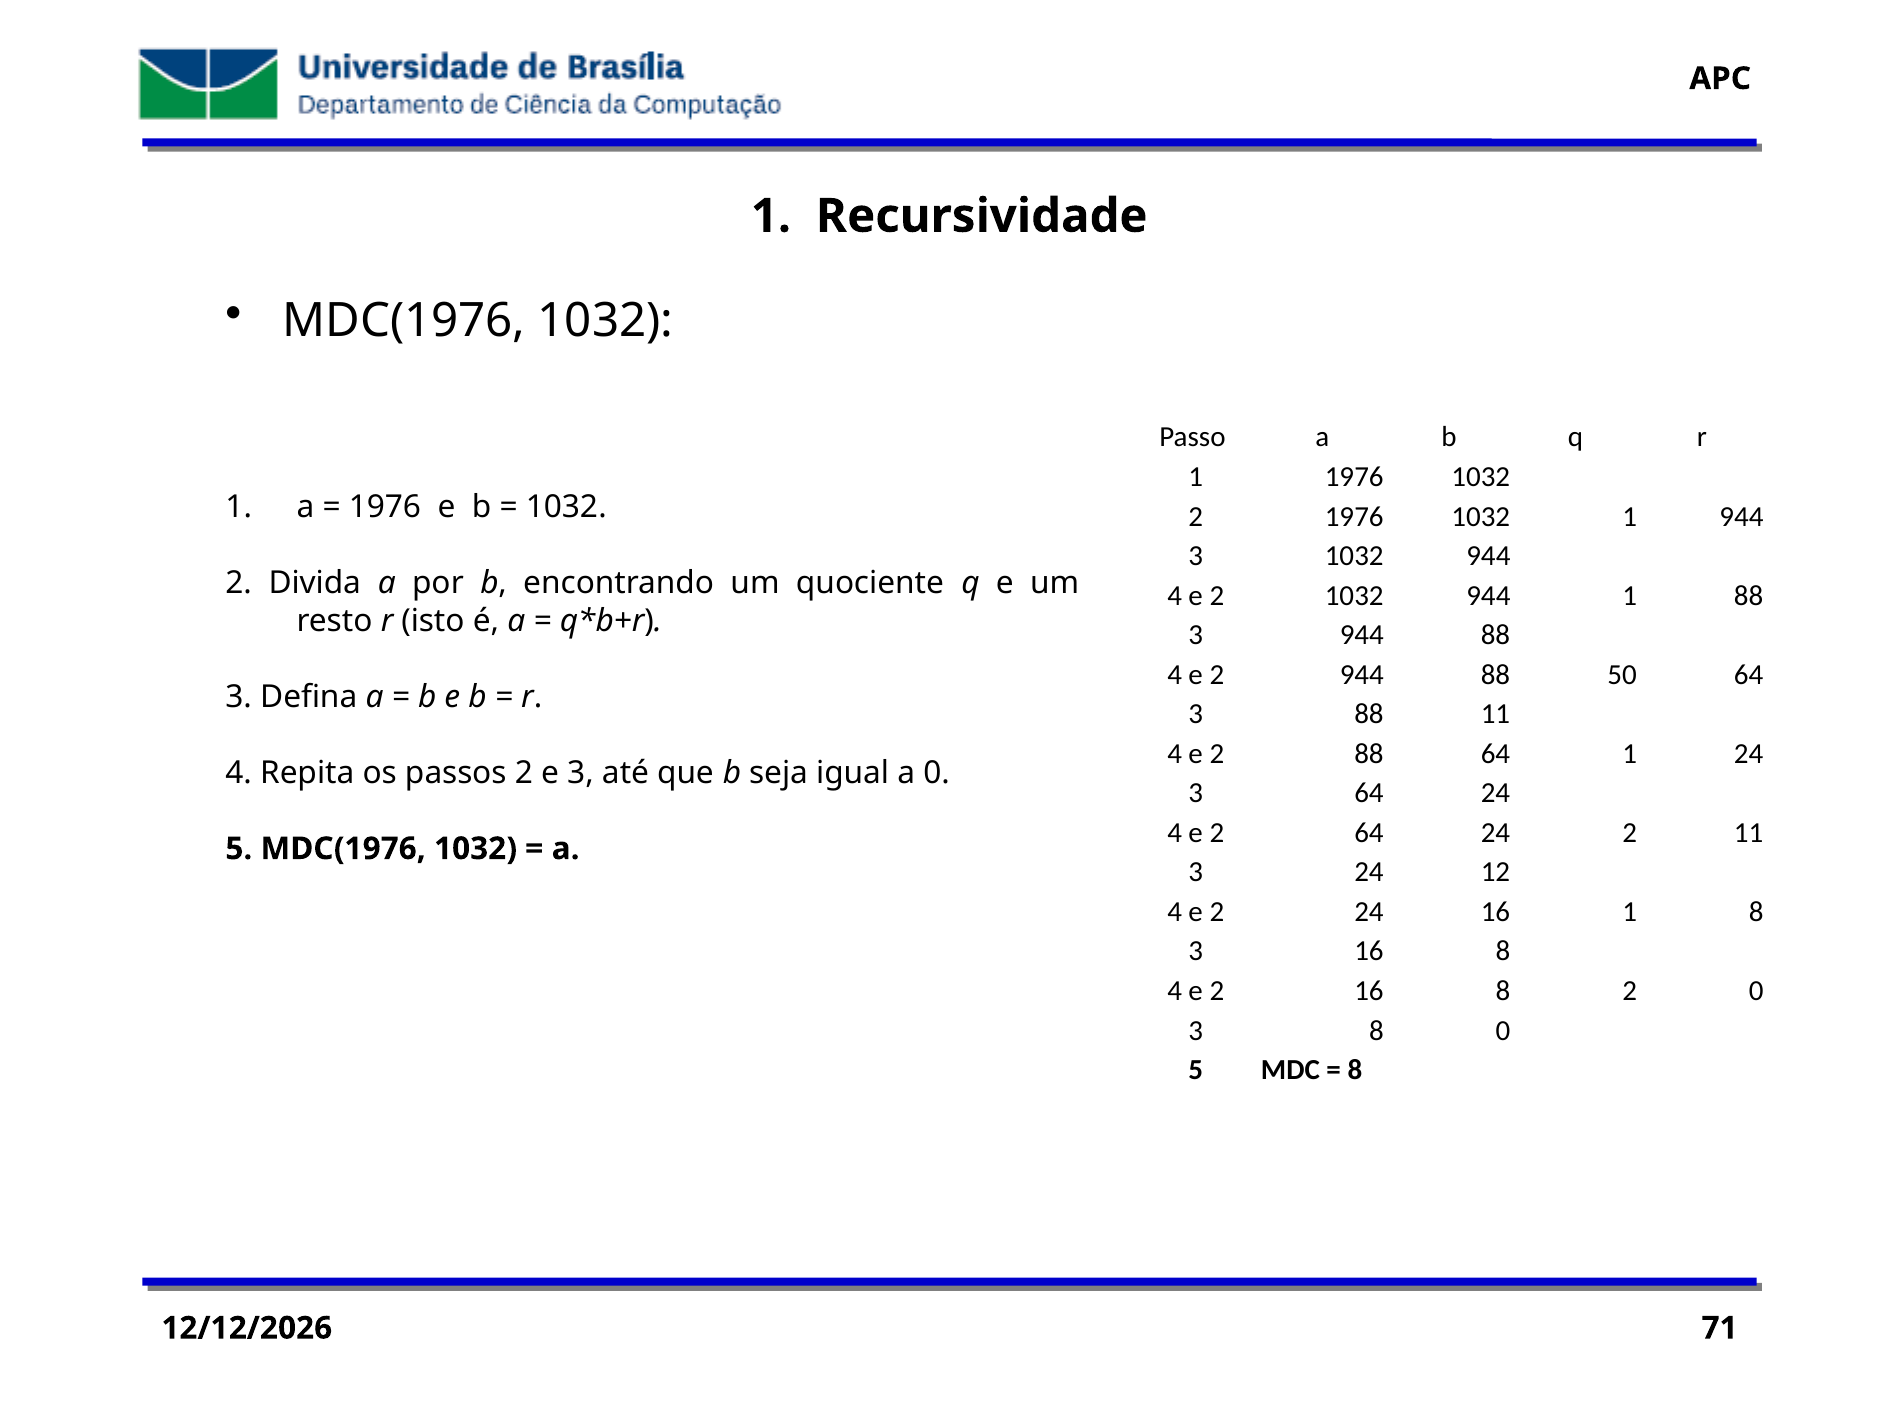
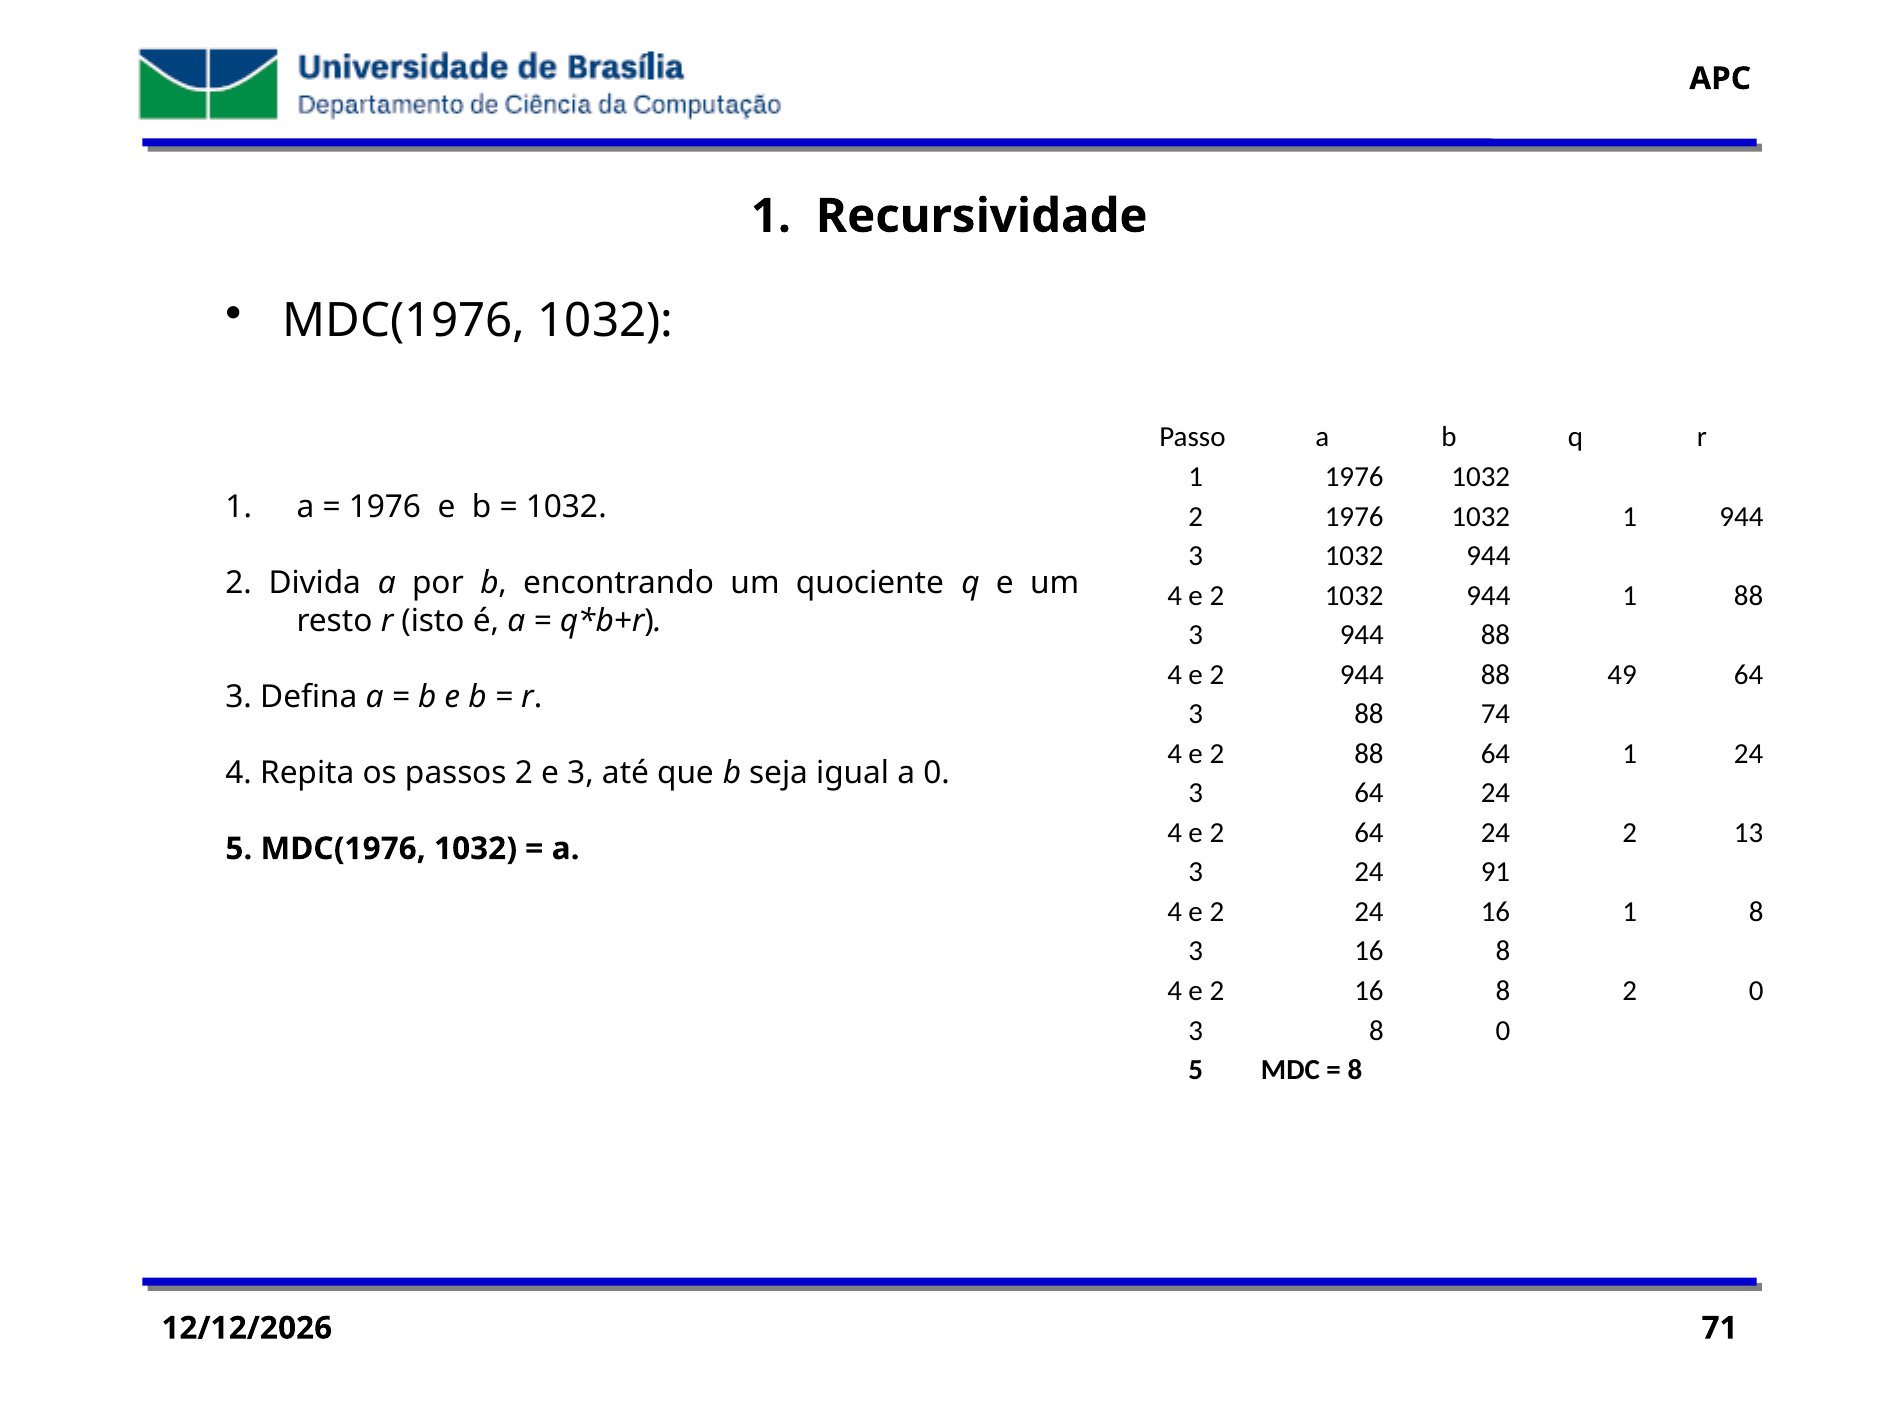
50: 50 -> 49
88 11: 11 -> 74
2 11: 11 -> 13
12: 12 -> 91
